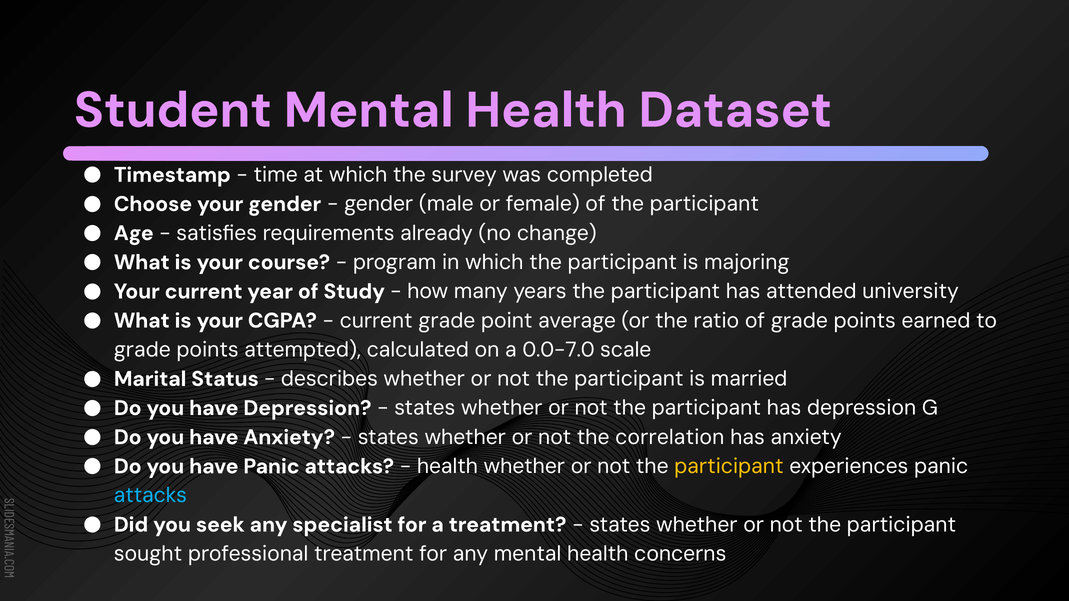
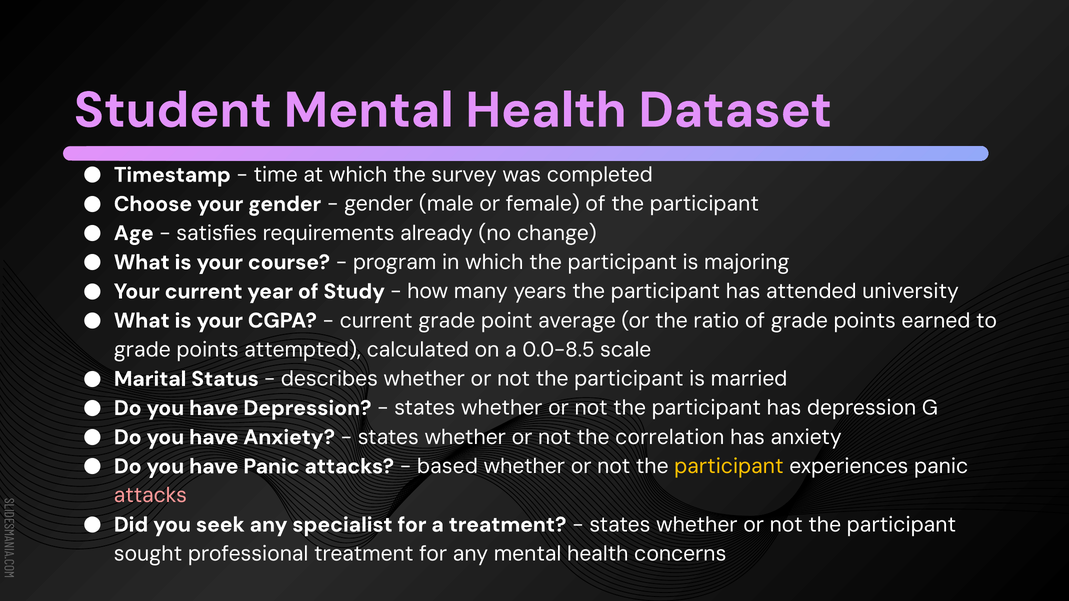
0.0-7.0: 0.0-7.0 -> 0.0-8.5
health at (447, 467): health -> based
attacks at (150, 496) colour: light blue -> pink
